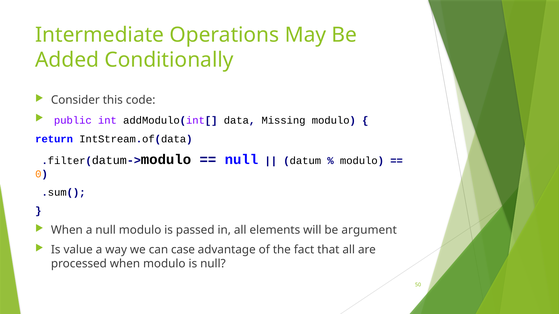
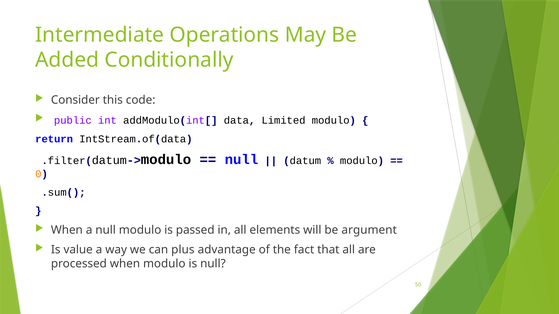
Missing: Missing -> Limited
case: case -> plus
